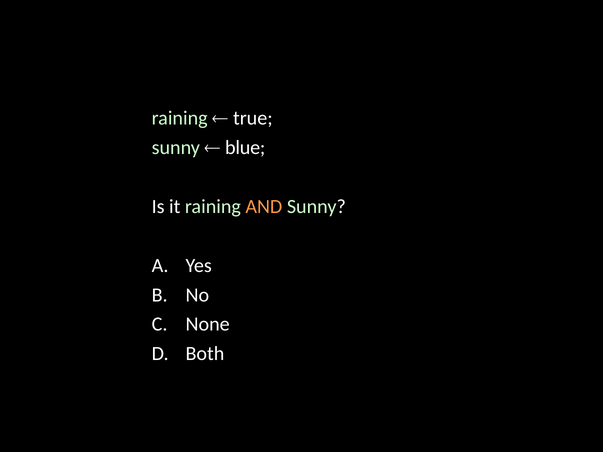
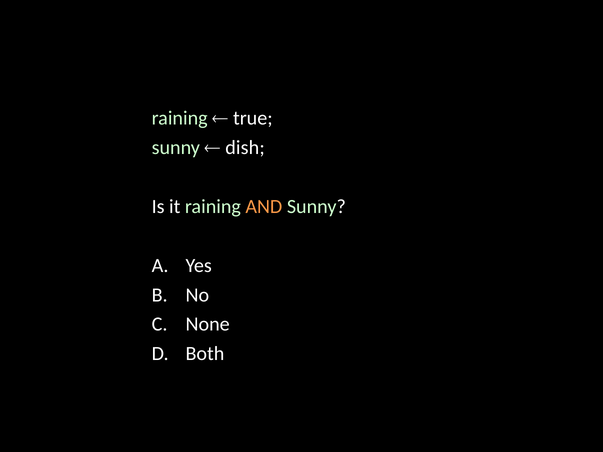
blue: blue -> dish
